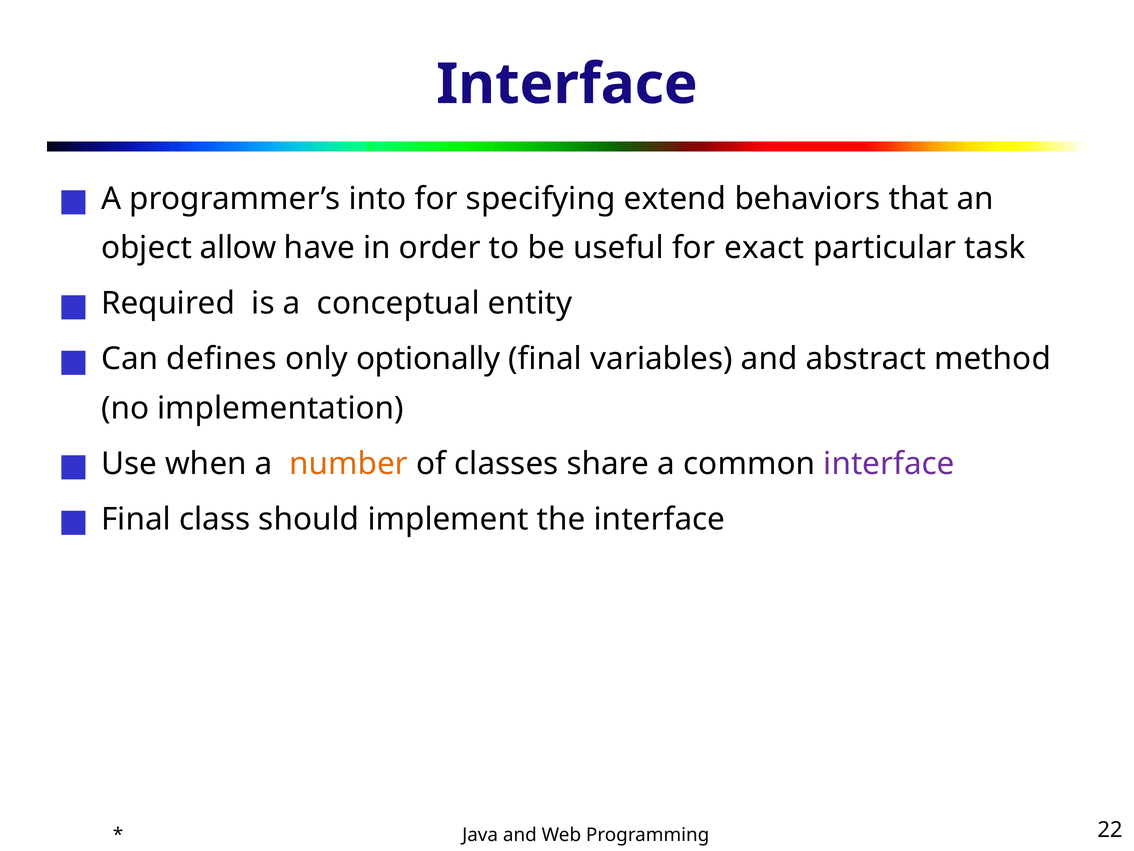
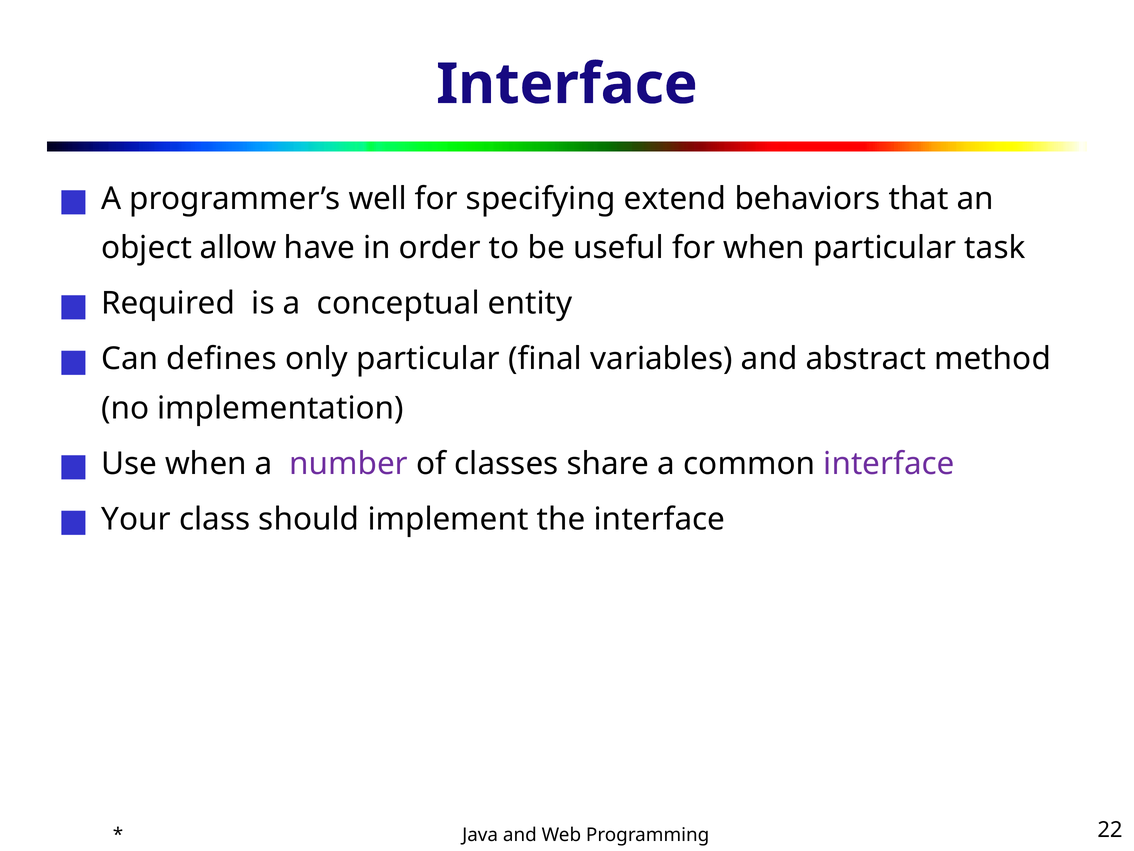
into: into -> well
for exact: exact -> when
only optionally: optionally -> particular
number colour: orange -> purple
Final at (136, 519): Final -> Your
